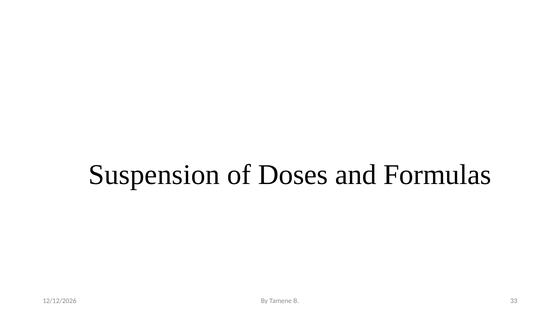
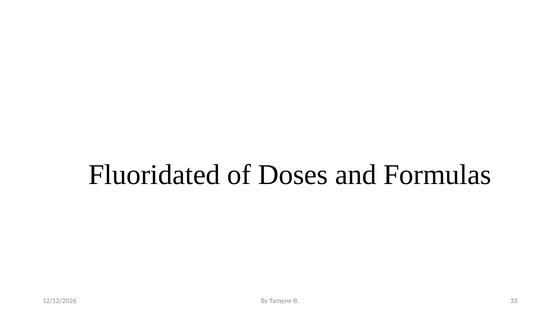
Suspension: Suspension -> Fluoridated
